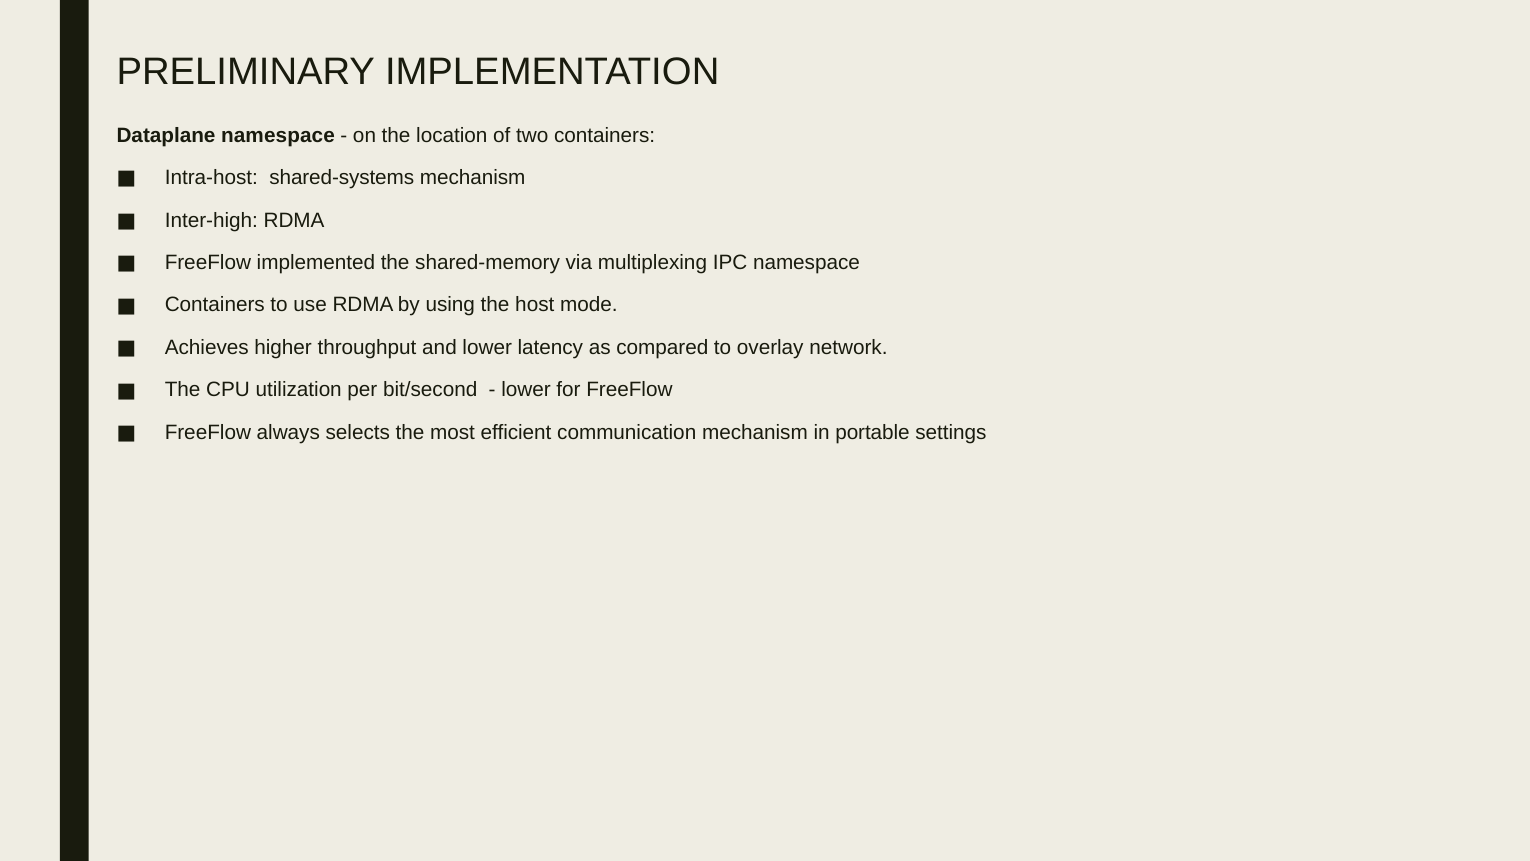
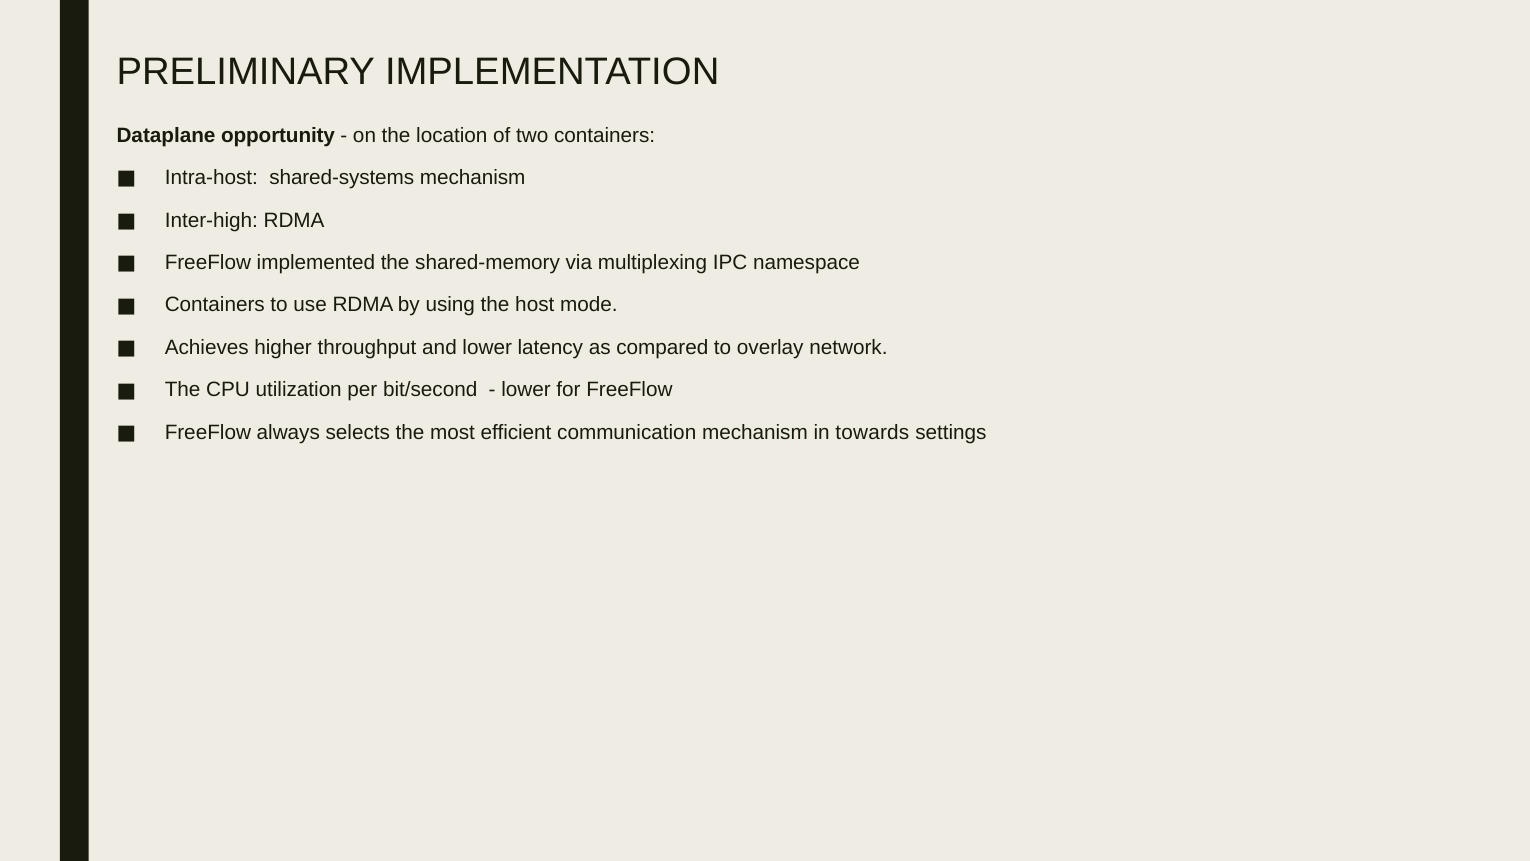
Dataplane namespace: namespace -> opportunity
portable: portable -> towards
